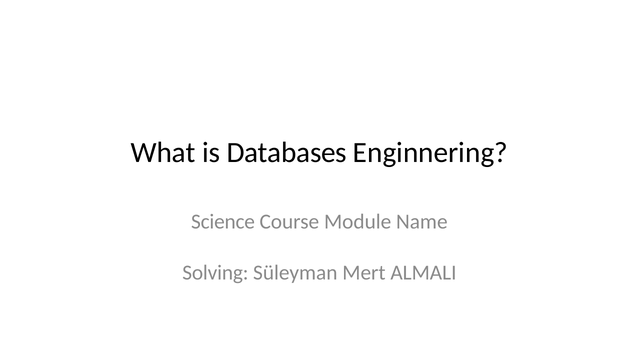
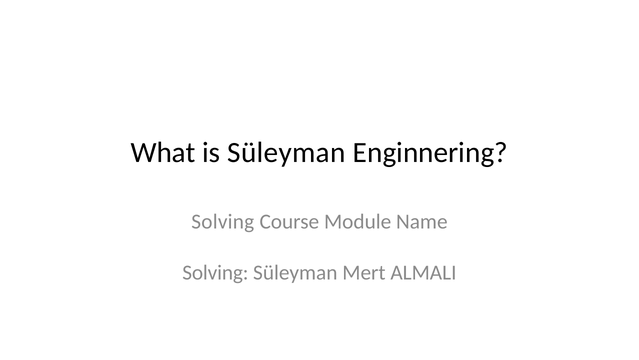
is Databases: Databases -> Süleyman
Science at (223, 221): Science -> Solving
